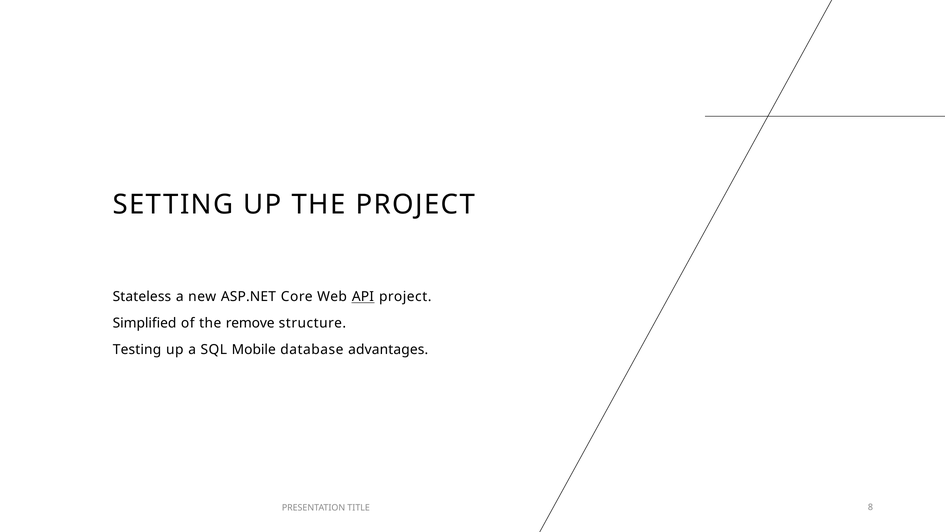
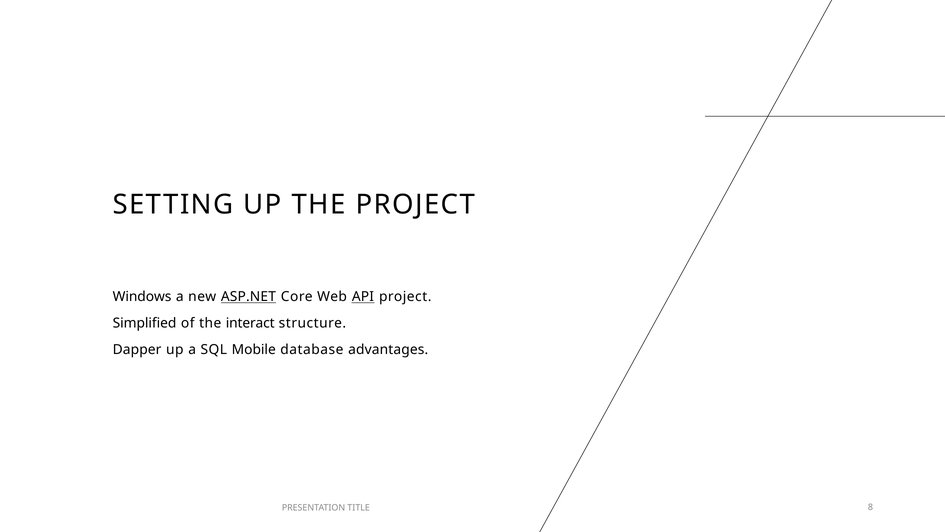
Stateless: Stateless -> Windows
ASP.NET underline: none -> present
remove: remove -> interact
Testing: Testing -> Dapper
